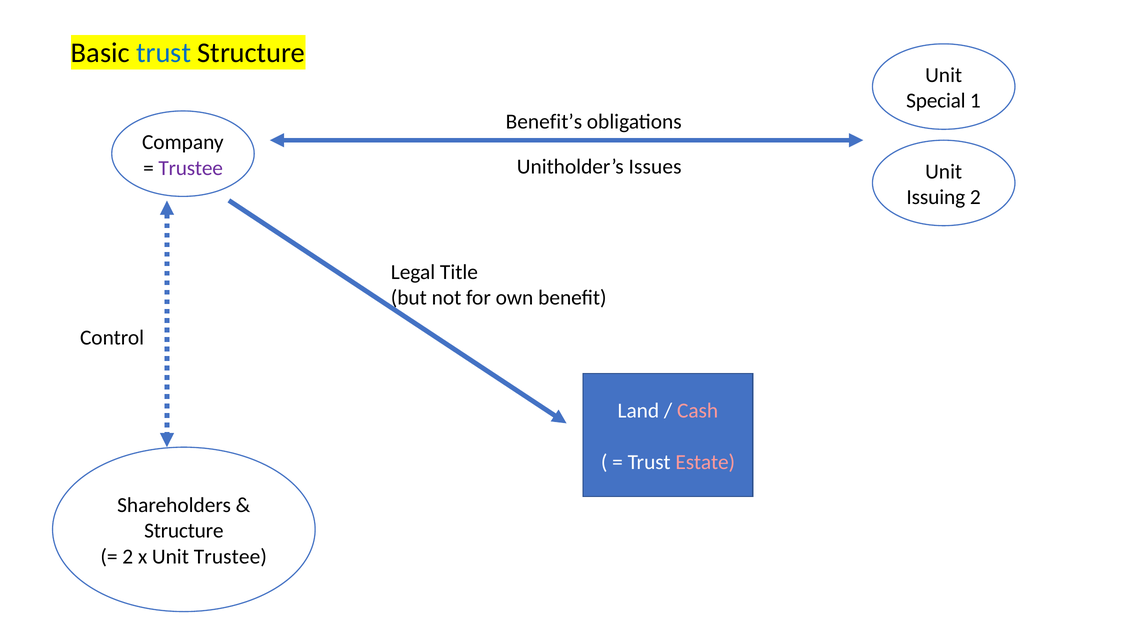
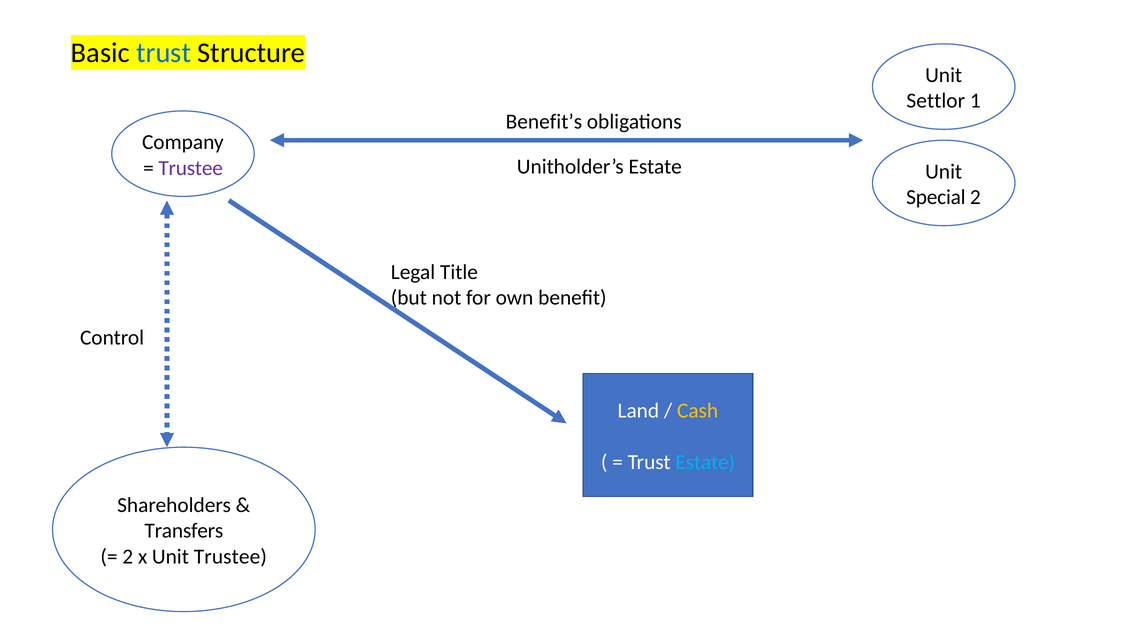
Special: Special -> Settlor
Unitholder’s Issues: Issues -> Estate
Issuing: Issuing -> Special
Cash colour: pink -> yellow
Estate at (705, 462) colour: pink -> light blue
Structure at (184, 531): Structure -> Transfers
